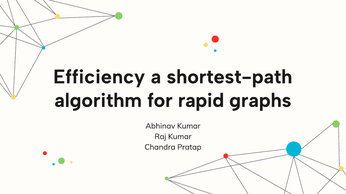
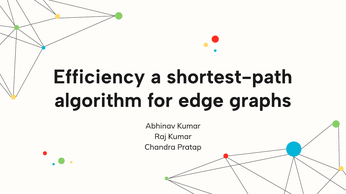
rapid: rapid -> edge
